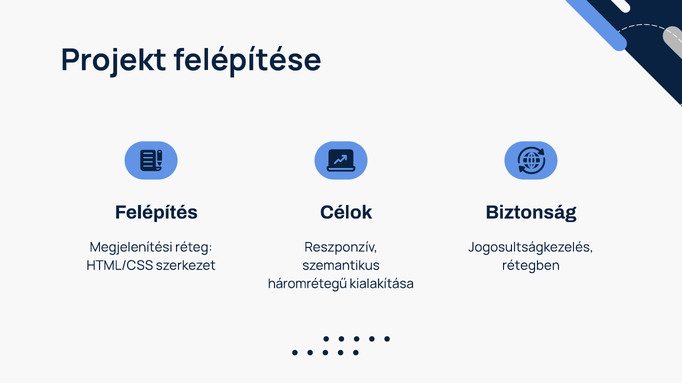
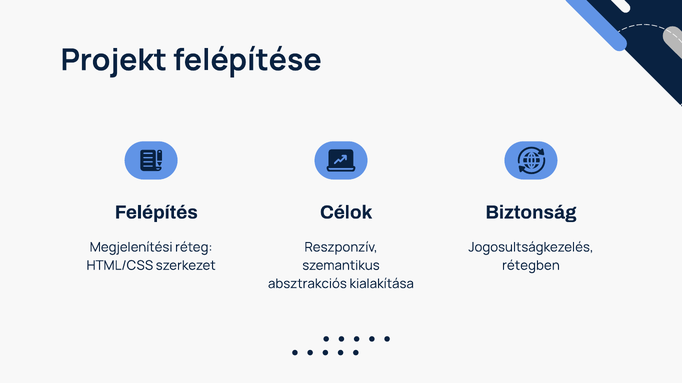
háromrétegű: háromrétegű -> absztrakciós
